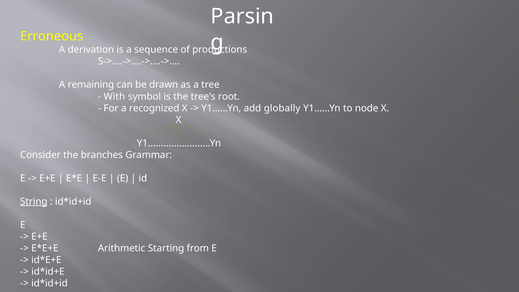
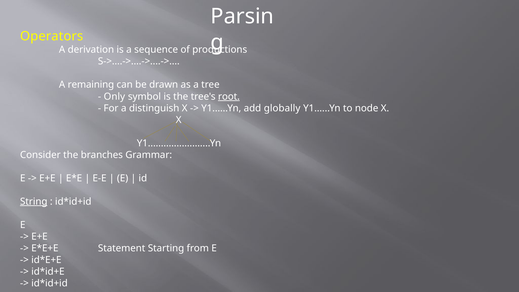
Erroneous: Erroneous -> Operators
With: With -> Only
root underline: none -> present
recognized: recognized -> distinguish
Arithmetic: Arithmetic -> Statement
